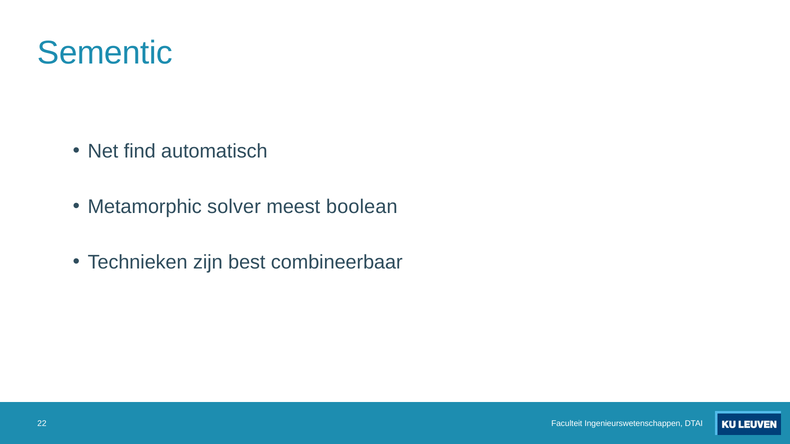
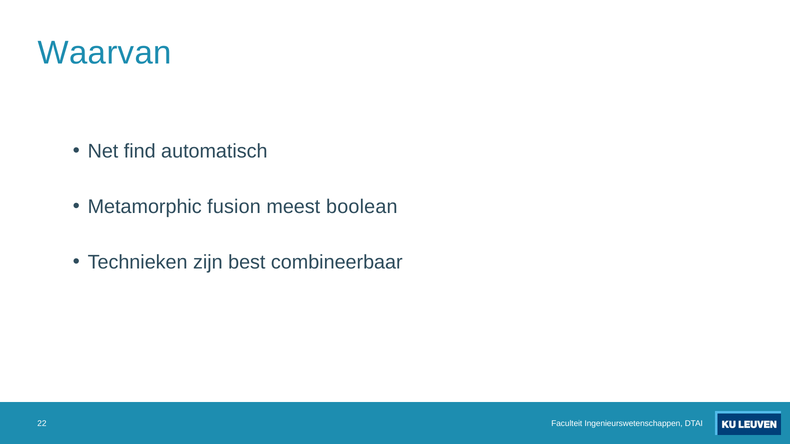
Sementic: Sementic -> Waarvan
solver: solver -> fusion
